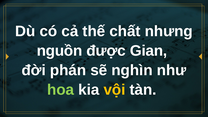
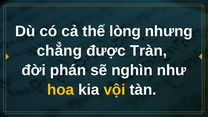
chất: chất -> lòng
nguồn: nguồn -> chẳng
Gian: Gian -> Tràn
hoa colour: light green -> yellow
